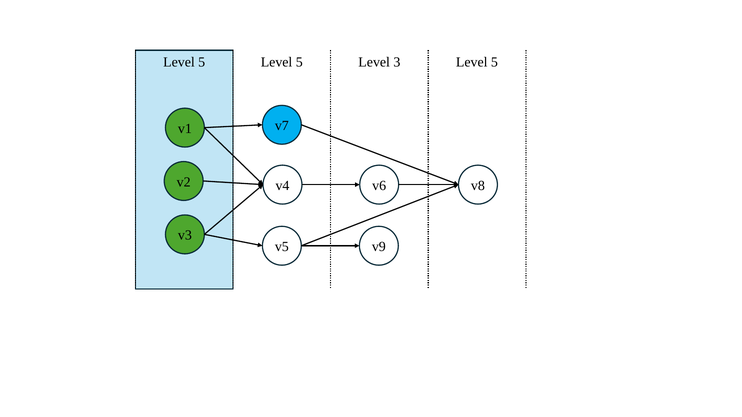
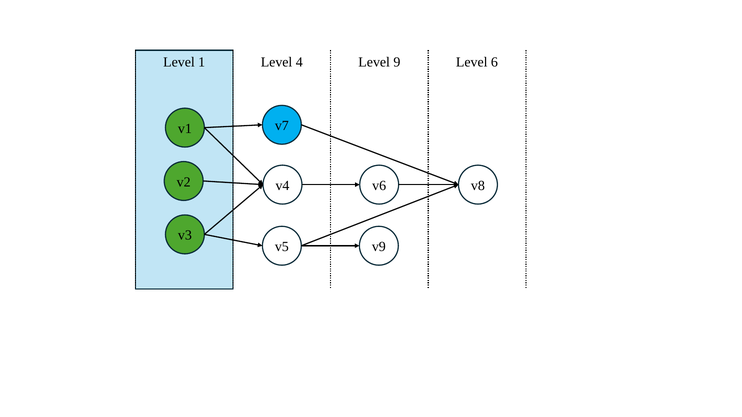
5 at (202, 62): 5 -> 1
5 at (299, 62): 5 -> 4
3: 3 -> 9
5 at (494, 62): 5 -> 6
